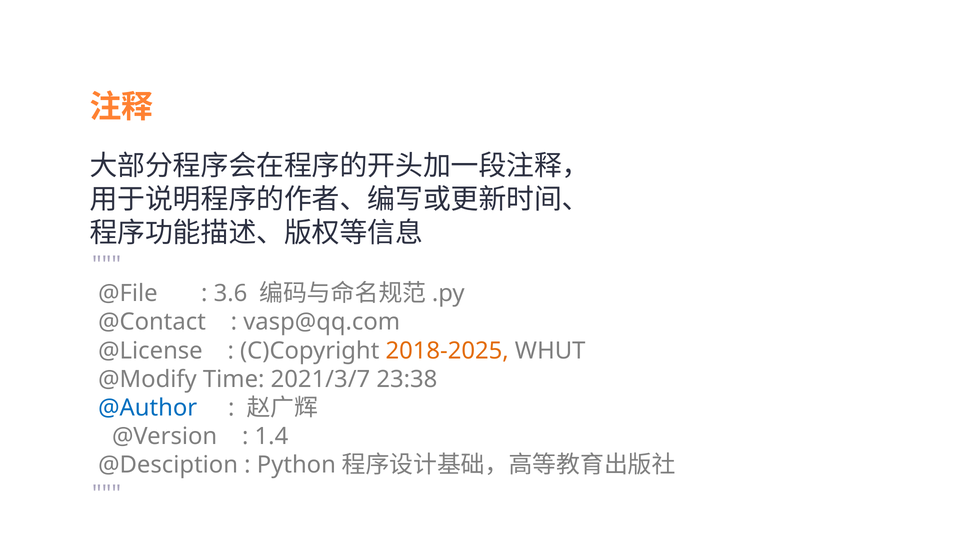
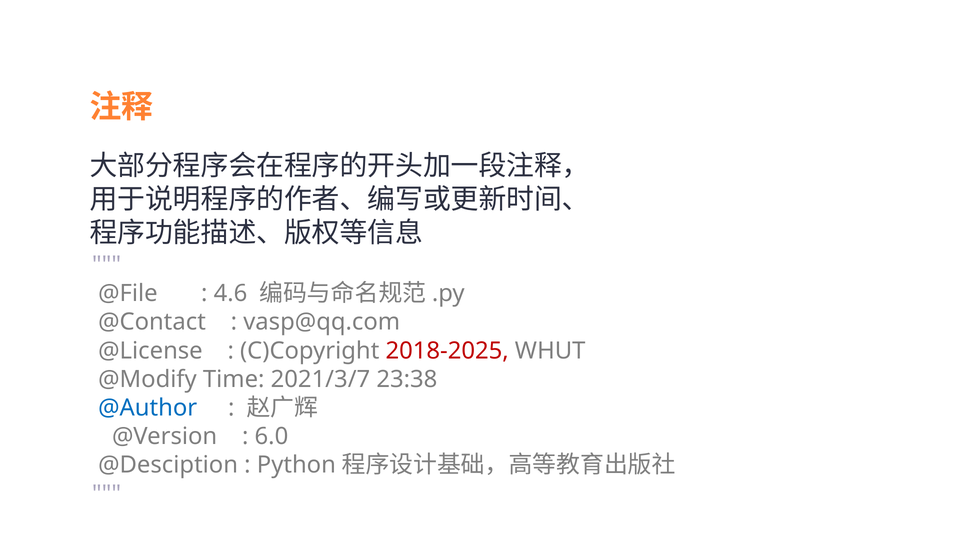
3.6: 3.6 -> 4.6
2018-2025 colour: orange -> red
1.4: 1.4 -> 6.0
